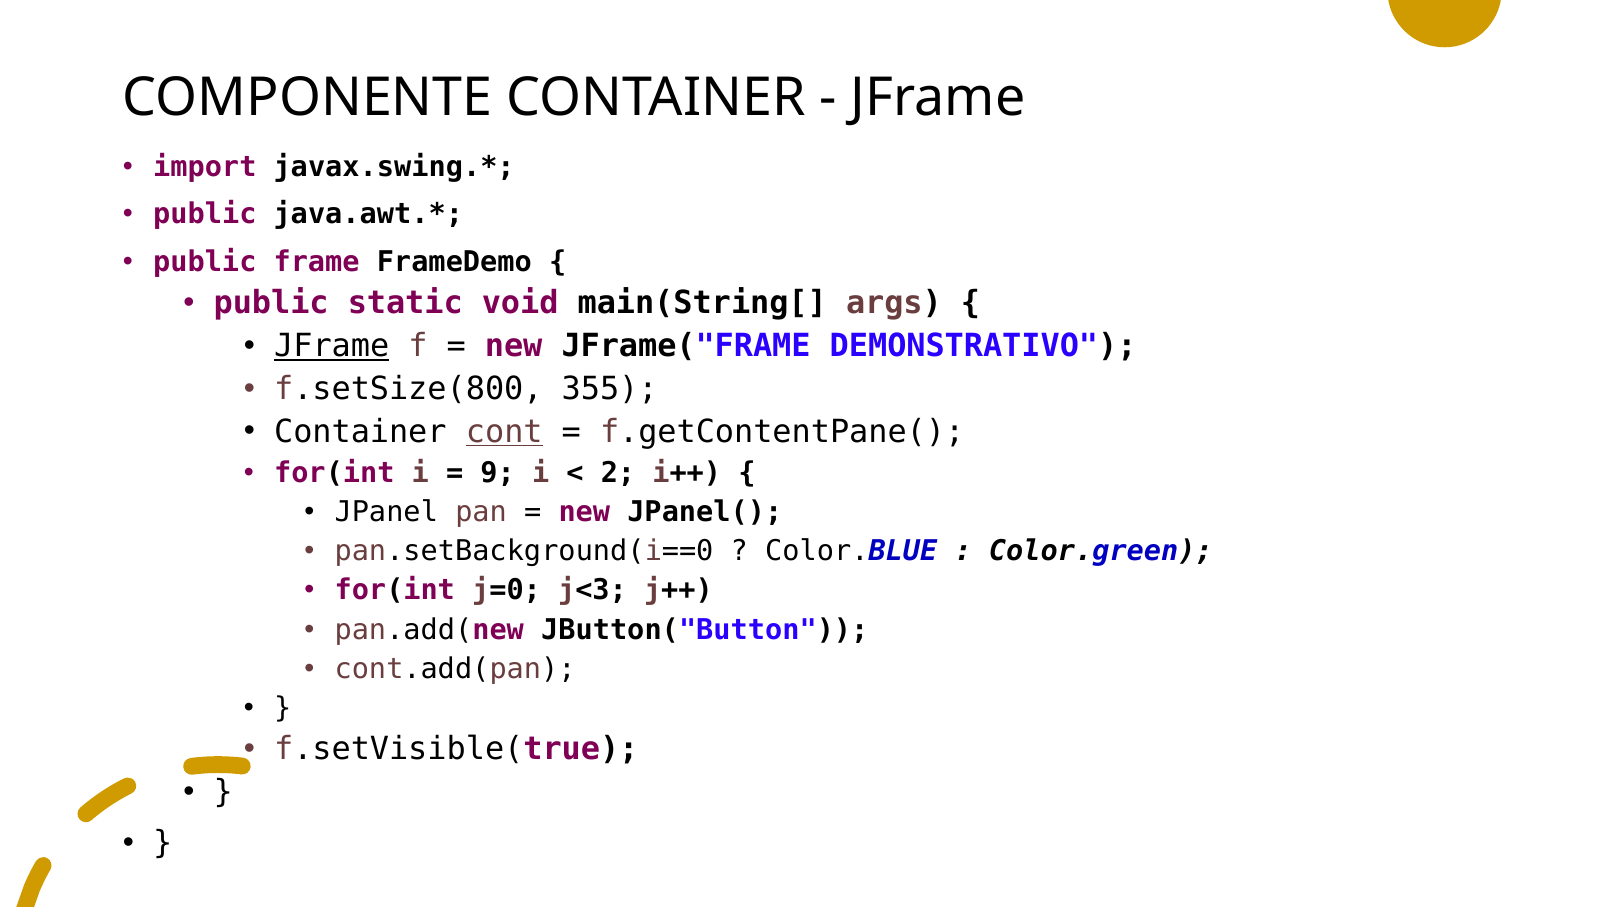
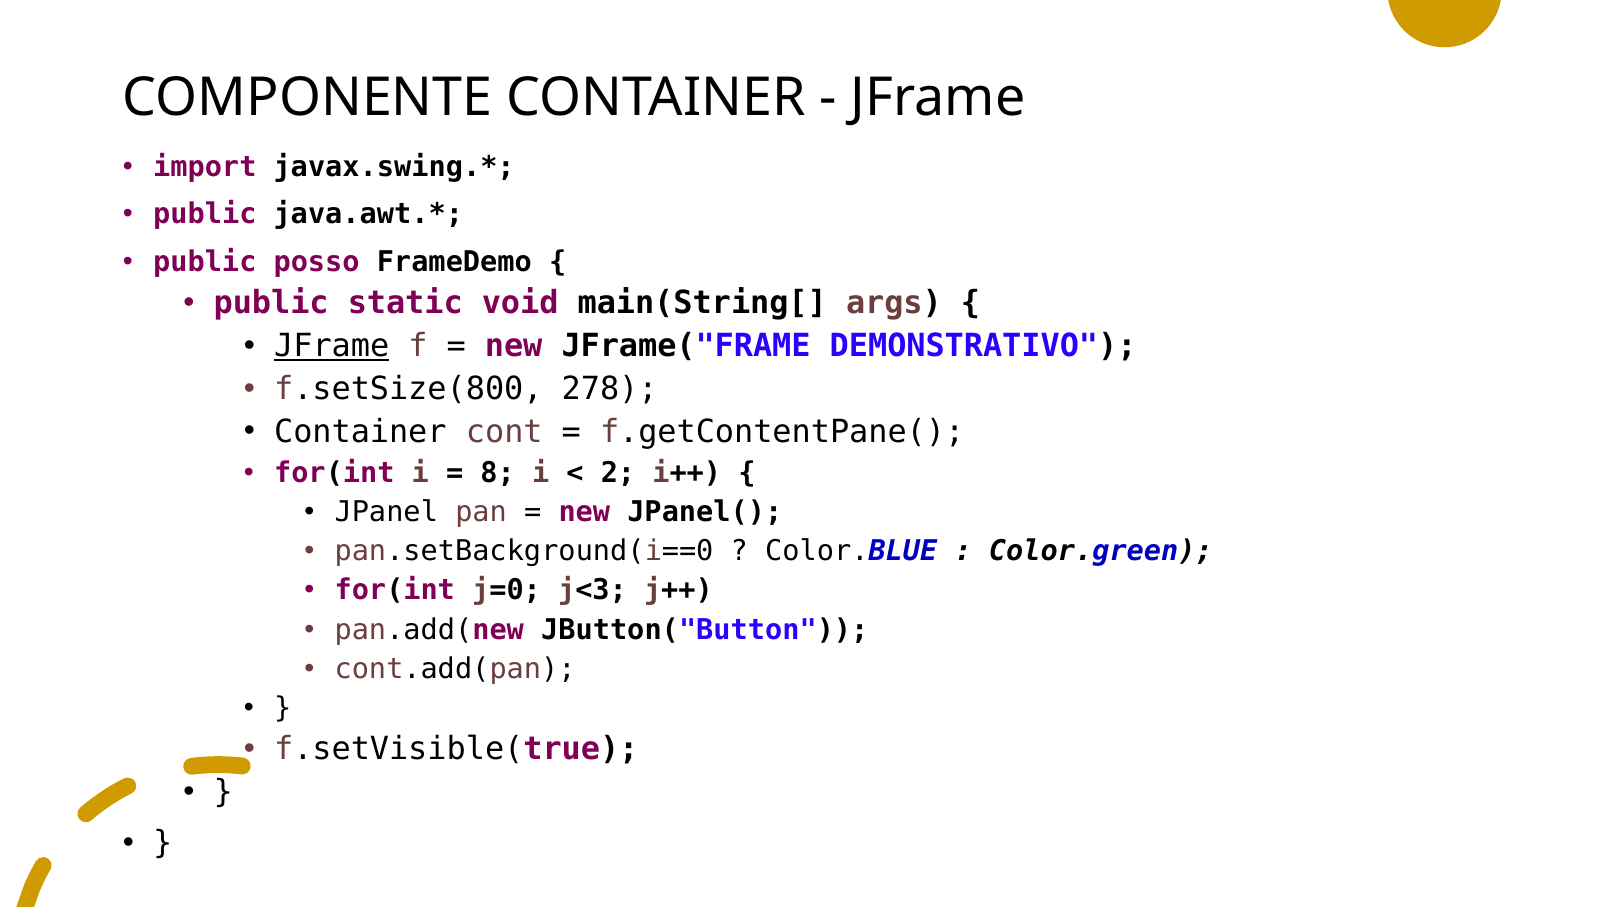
frame: frame -> posso
355: 355 -> 278
cont underline: present -> none
9: 9 -> 8
